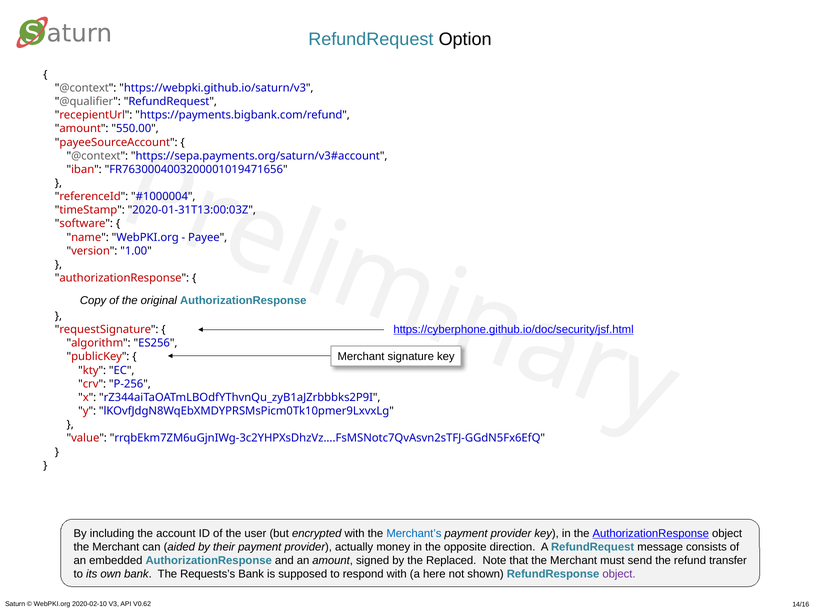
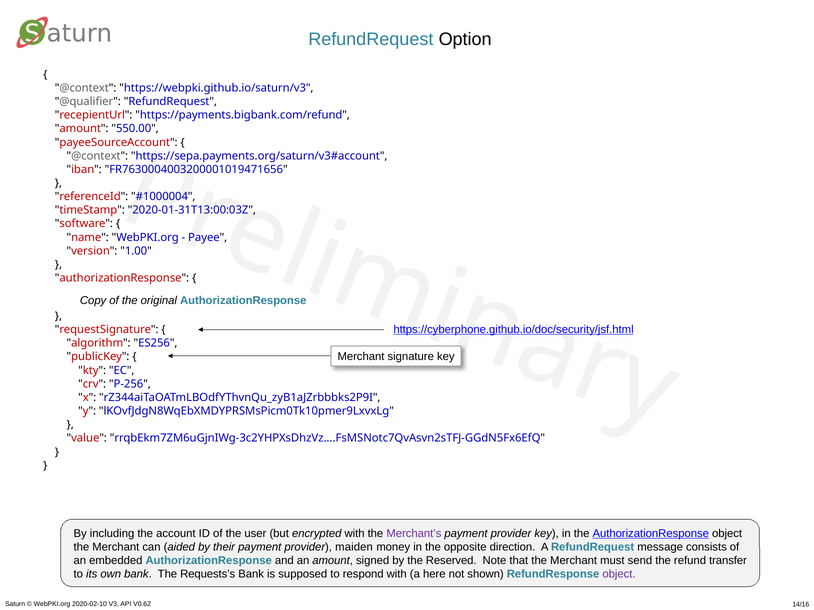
Merchant’s colour: blue -> purple
actually: actually -> maiden
Replaced: Replaced -> Reserved
